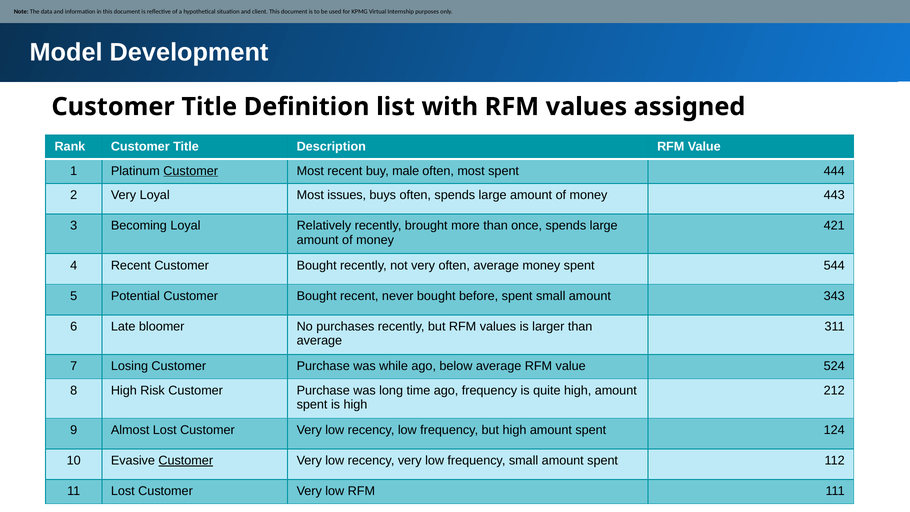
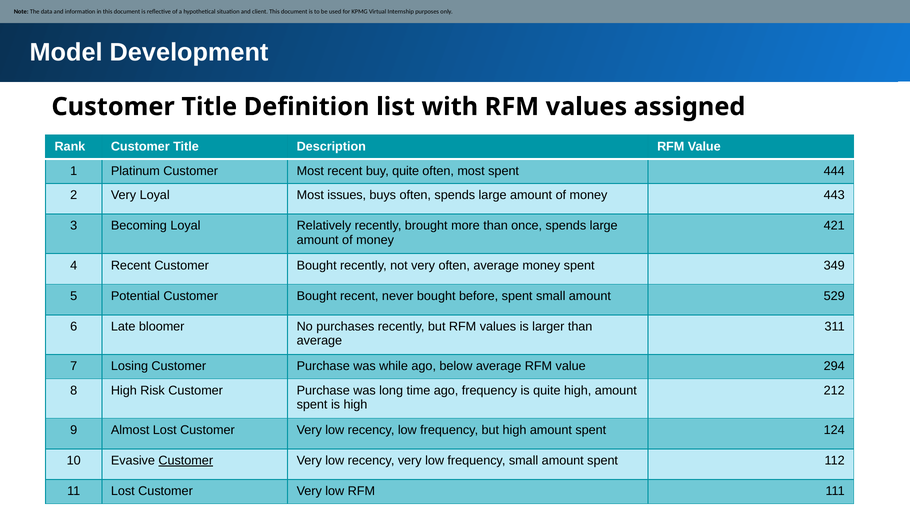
Customer at (191, 171) underline: present -> none
buy male: male -> quite
544: 544 -> 349
343: 343 -> 529
524: 524 -> 294
